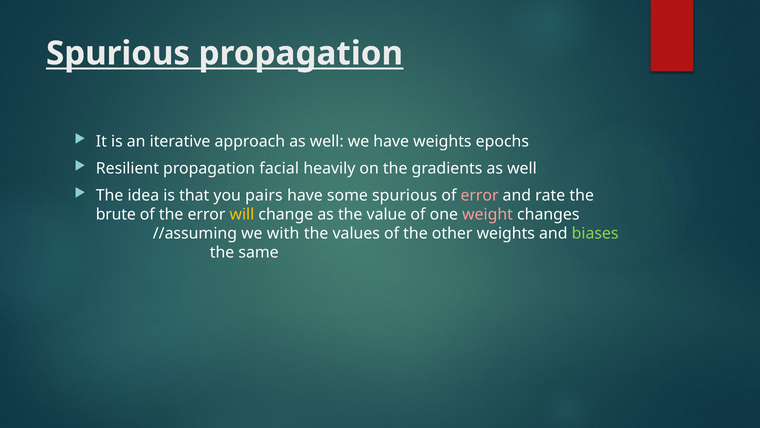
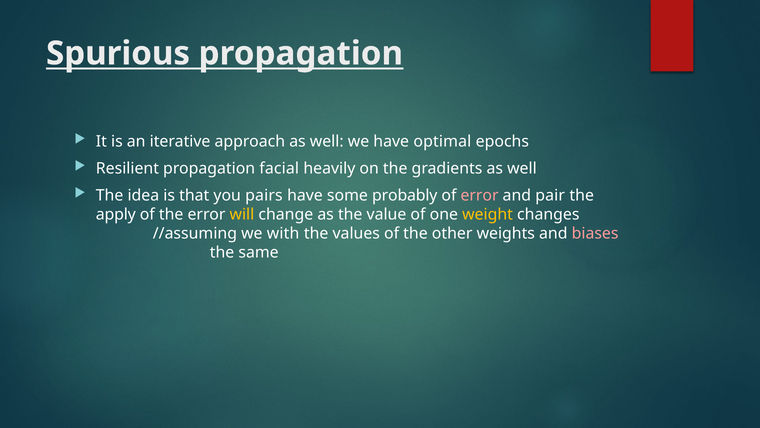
have weights: weights -> optimal
some spurious: spurious -> probably
rate: rate -> pair
brute: brute -> apply
weight colour: pink -> yellow
biases colour: light green -> pink
